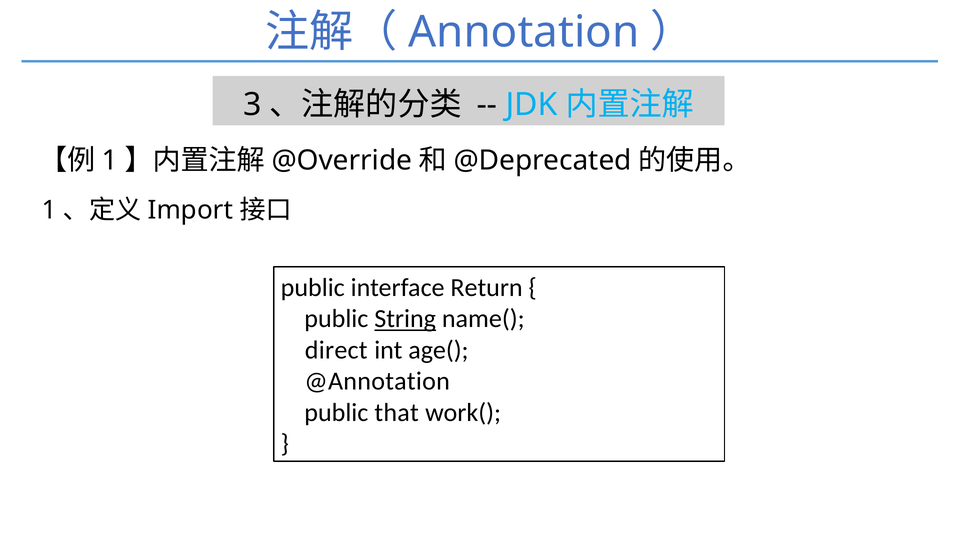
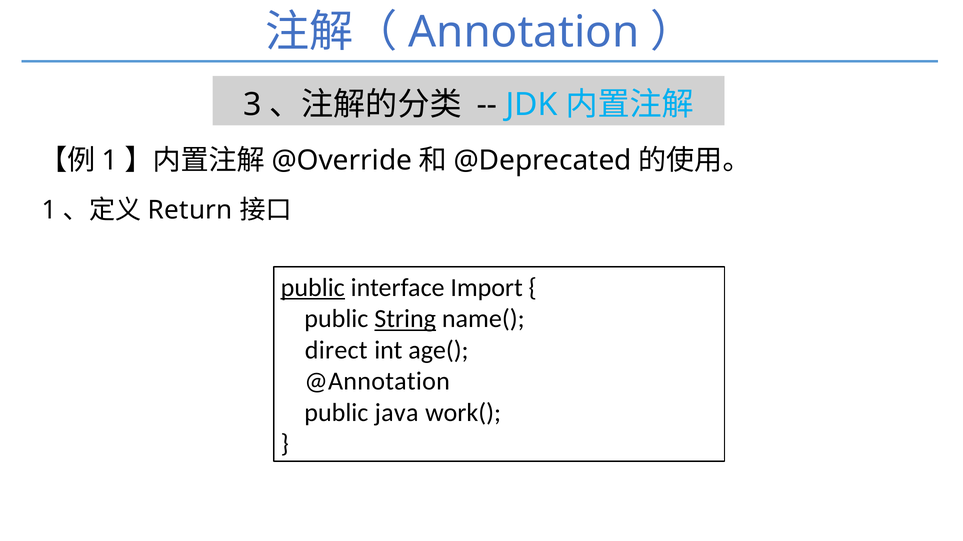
Import: Import -> Return
public at (313, 288) underline: none -> present
Return: Return -> Import
that: that -> java
